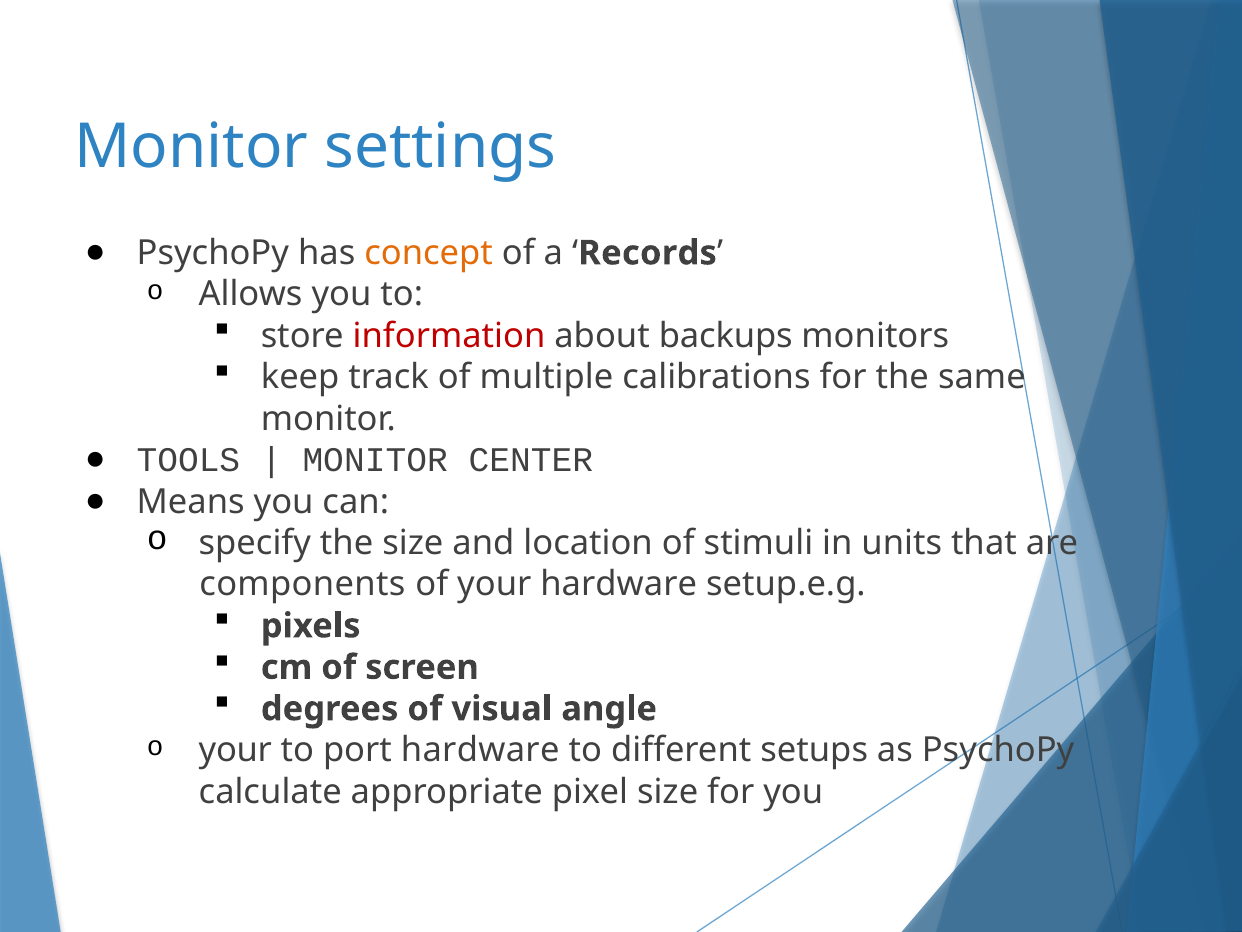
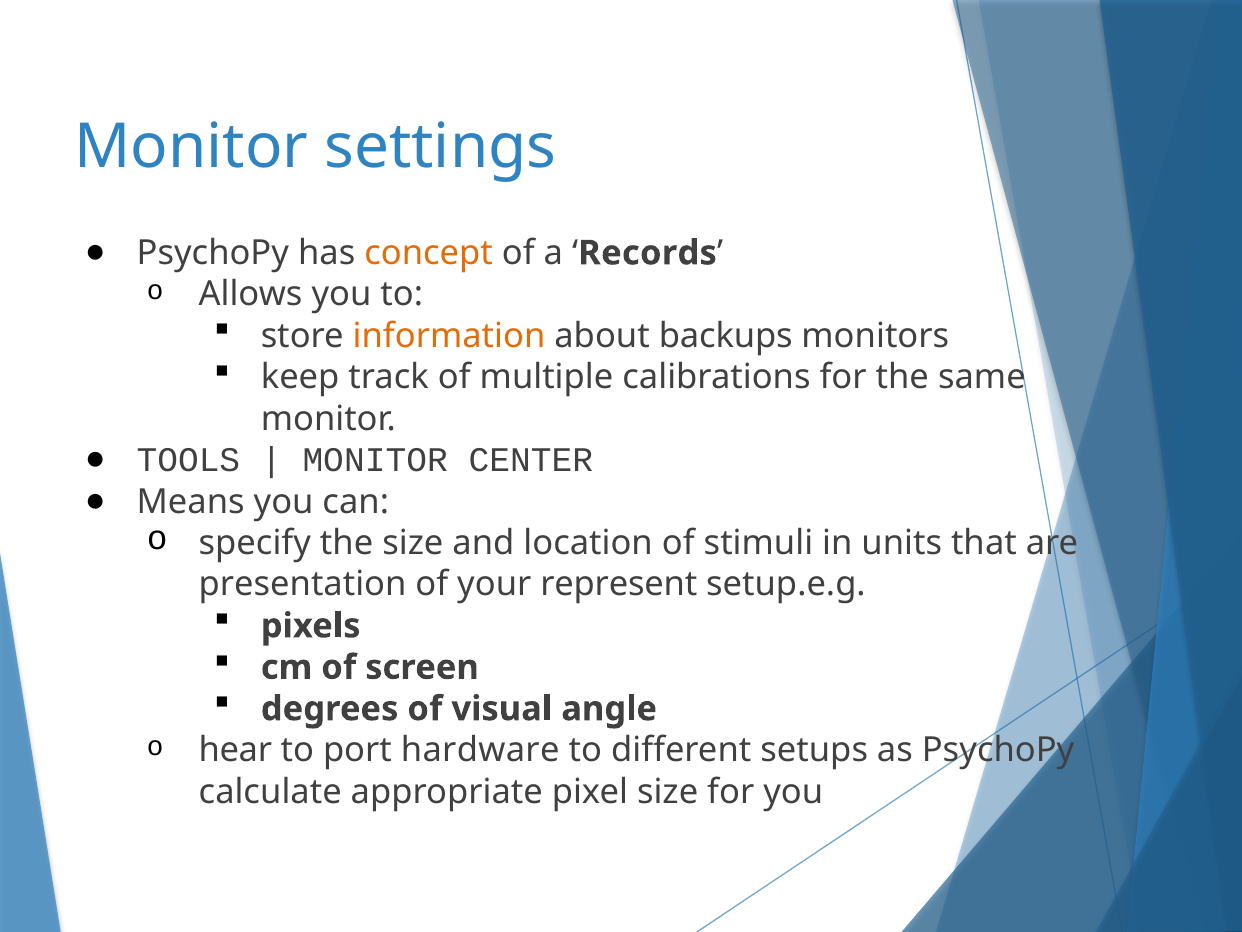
information colour: red -> orange
components: components -> presentation
your hardware: hardware -> represent
your at (235, 750): your -> hear
